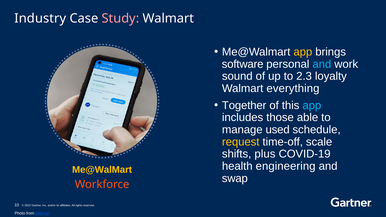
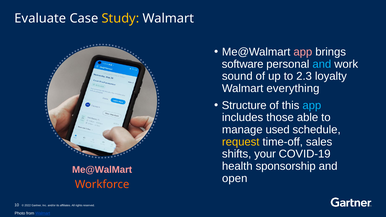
Industry: Industry -> Evaluate
Study colour: pink -> yellow
app at (303, 52) colour: yellow -> pink
Together: Together -> Structure
scale: scale -> sales
plus: plus -> your
engineering: engineering -> sponsorship
Me@WalMart at (102, 170) colour: yellow -> pink
swap: swap -> open
